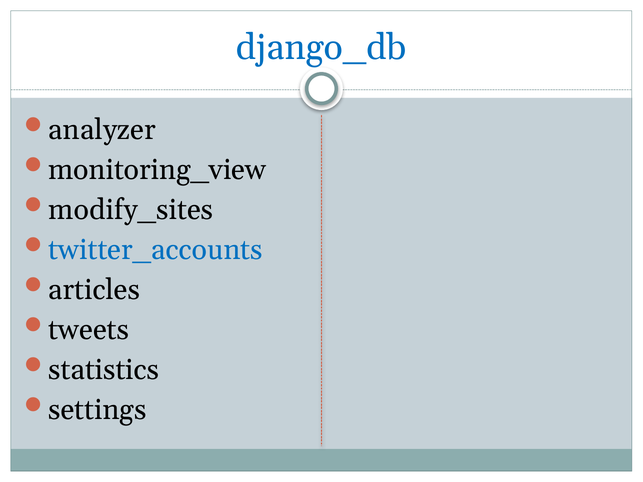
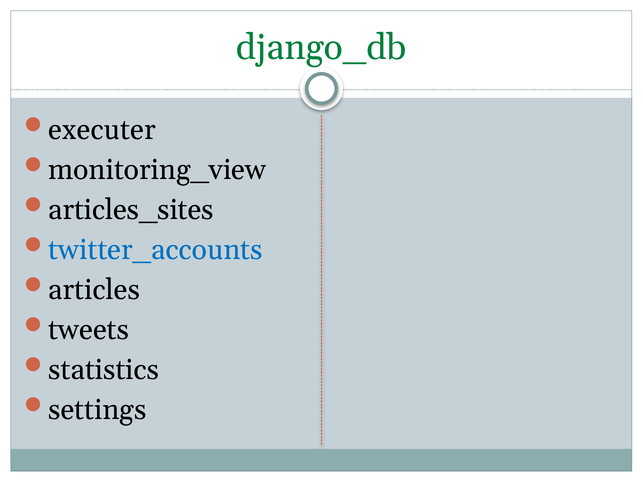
django_db colour: blue -> green
analyzer: analyzer -> executer
modify_sites: modify_sites -> articles_sites
